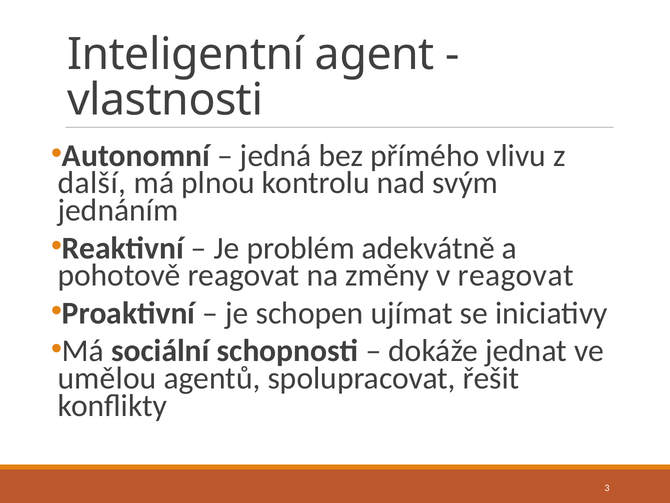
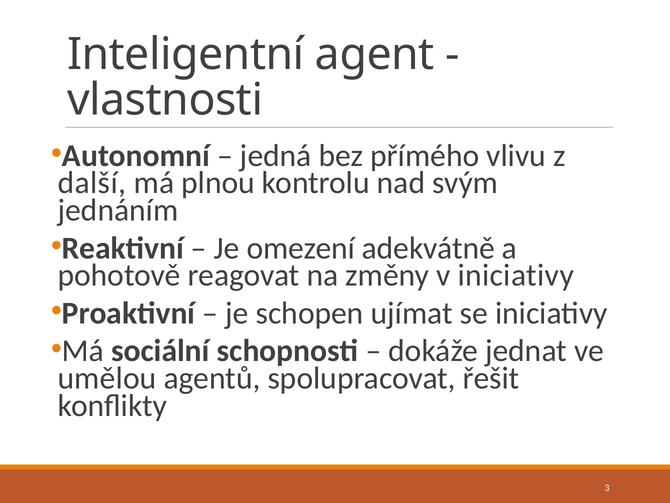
problém: problém -> omezení
v reagovat: reagovat -> iniciativy
